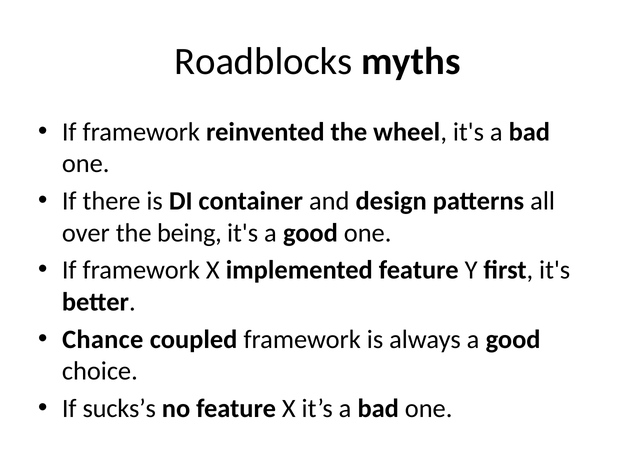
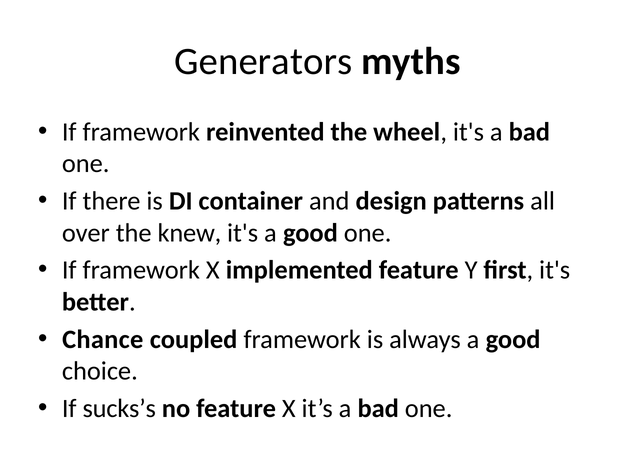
Roadblocks: Roadblocks -> Generators
being: being -> knew
